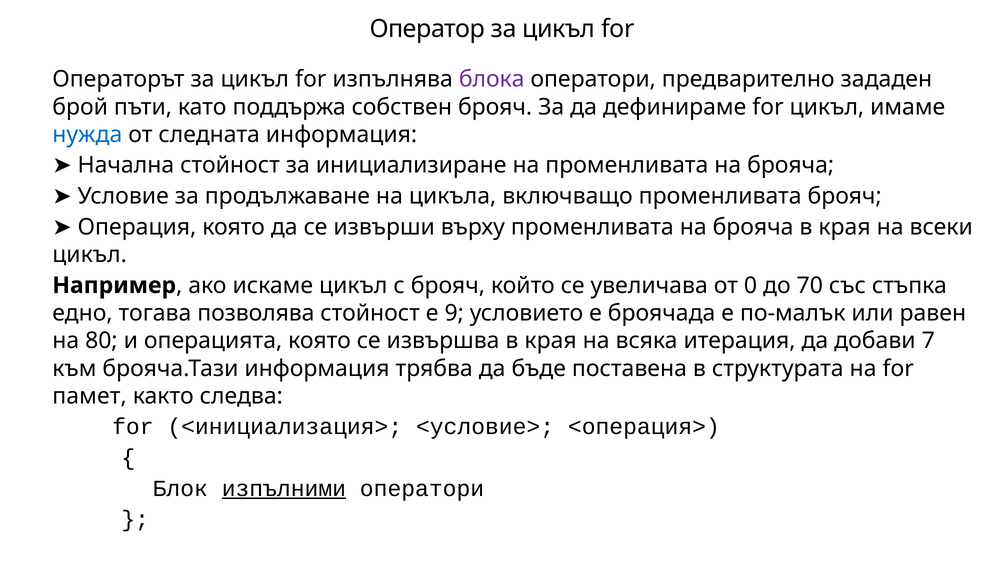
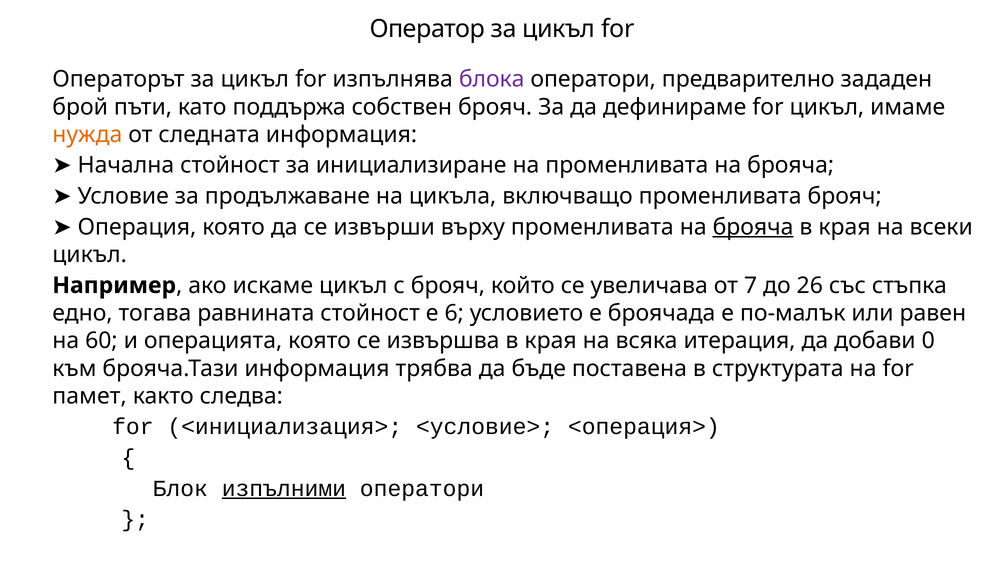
нужда colour: blue -> orange
брояча at (753, 227) underline: none -> present
0: 0 -> 7
70: 70 -> 26
позволява: позволява -> равнината
9: 9 -> 6
80: 80 -> 60
7: 7 -> 0
